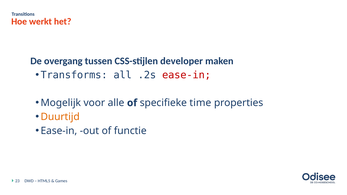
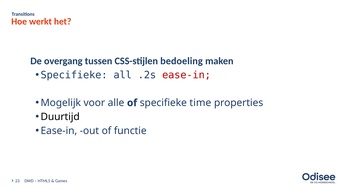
developer: developer -> bedoeling
Transforms at (74, 75): Transforms -> Specifieke
Duurtijd colour: orange -> black
